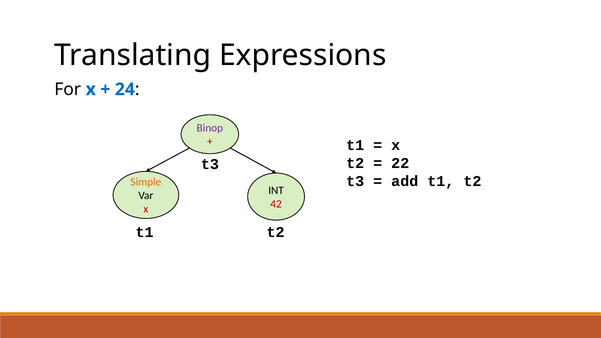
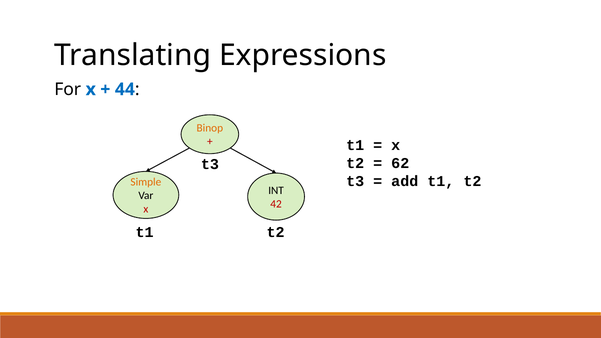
24: 24 -> 44
Binop colour: purple -> orange
22: 22 -> 62
